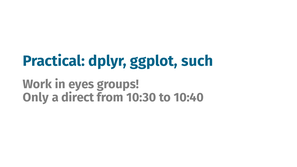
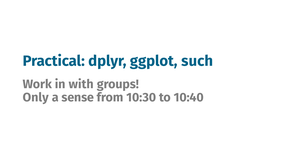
eyes: eyes -> with
direct: direct -> sense
